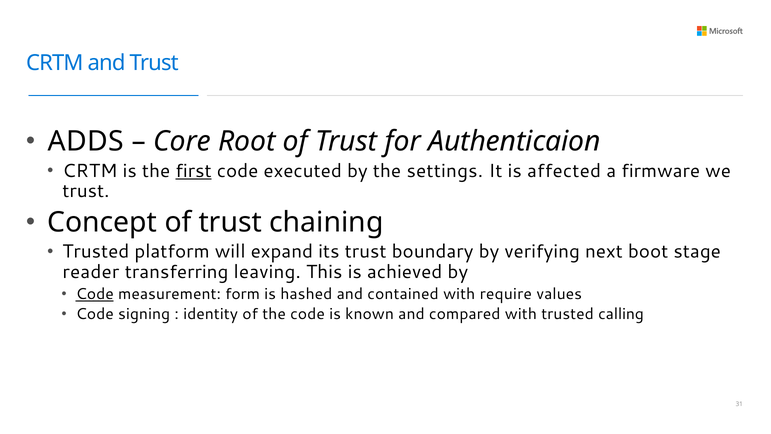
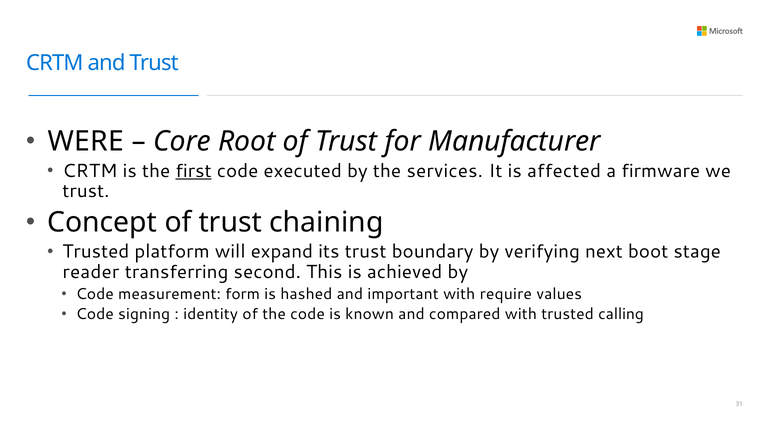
ADDS: ADDS -> WERE
Authenticaion: Authenticaion -> Manufacturer
settings: settings -> services
leaving: leaving -> second
Code at (95, 294) underline: present -> none
contained: contained -> important
